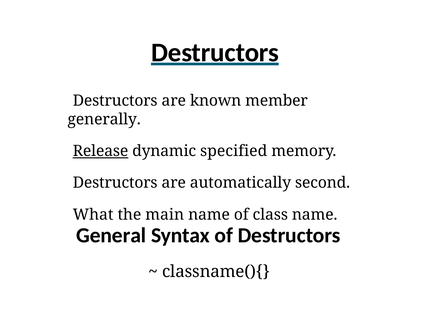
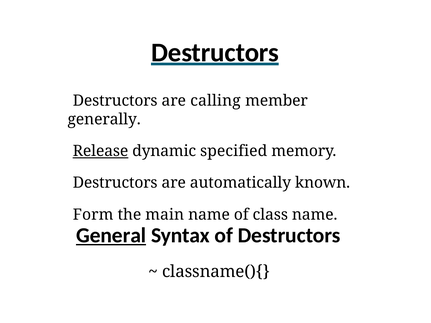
known: known -> calling
second: second -> known
What: What -> Form
General underline: none -> present
